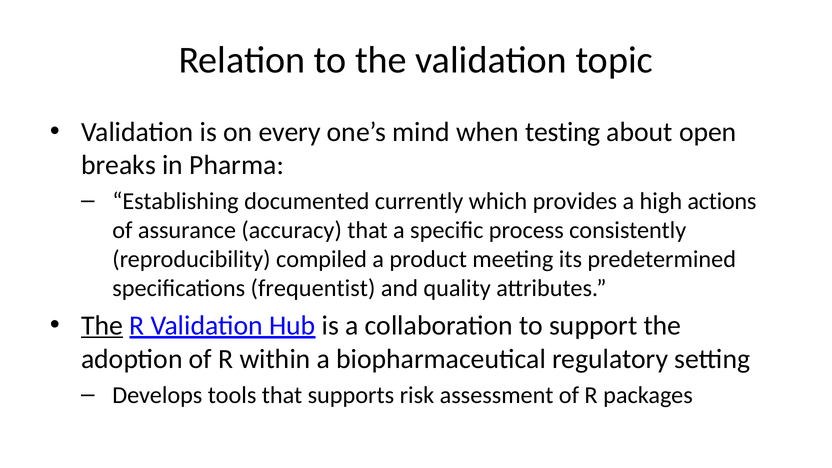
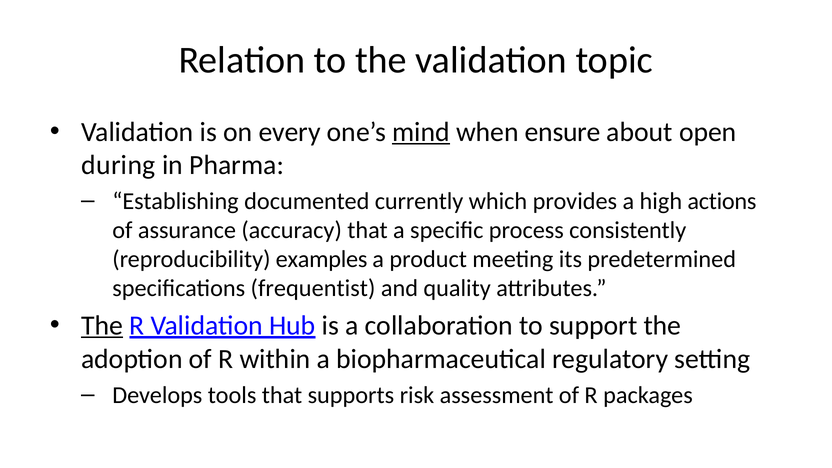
mind underline: none -> present
testing: testing -> ensure
breaks: breaks -> during
compiled: compiled -> examples
